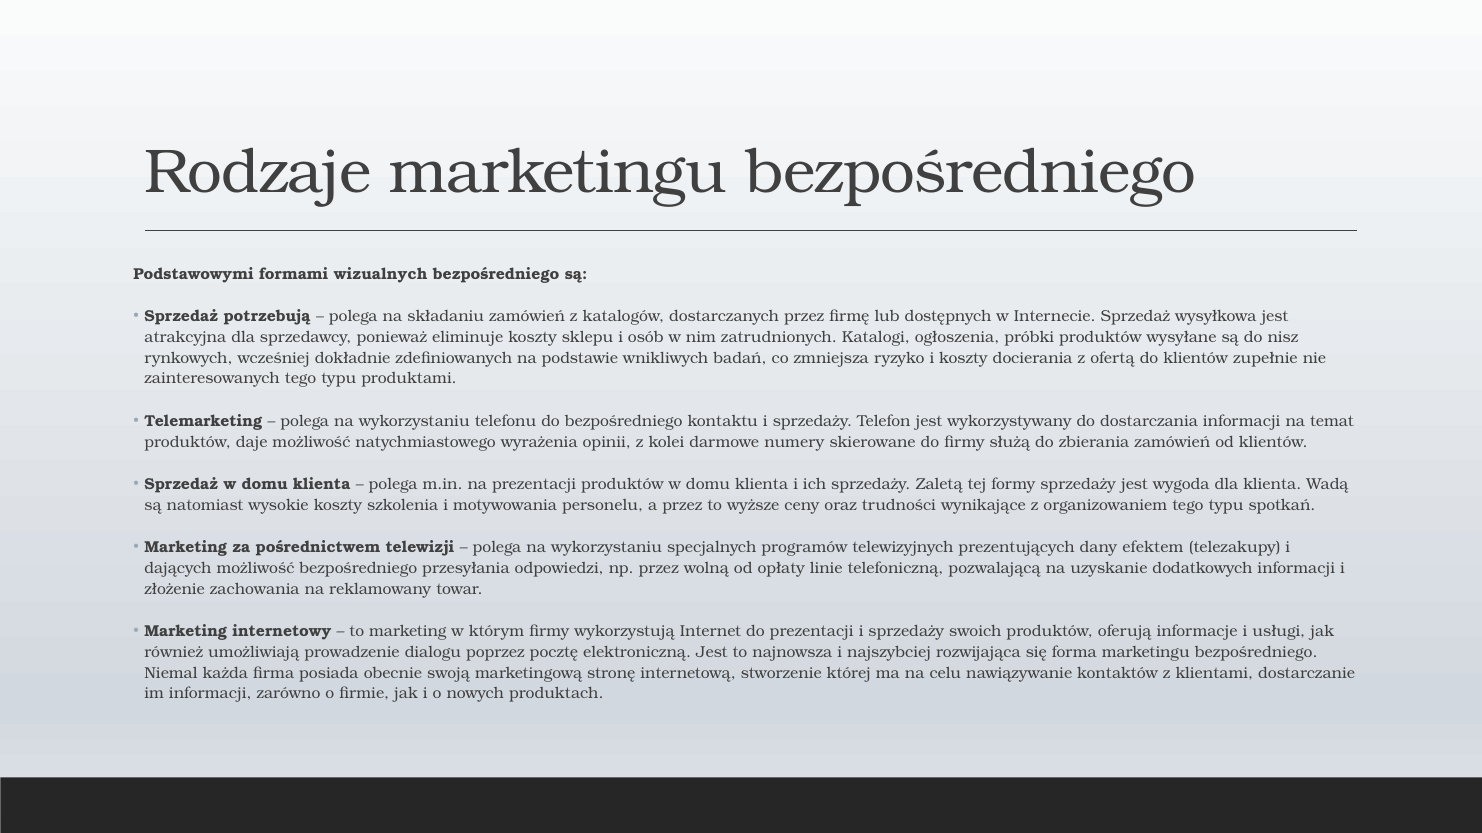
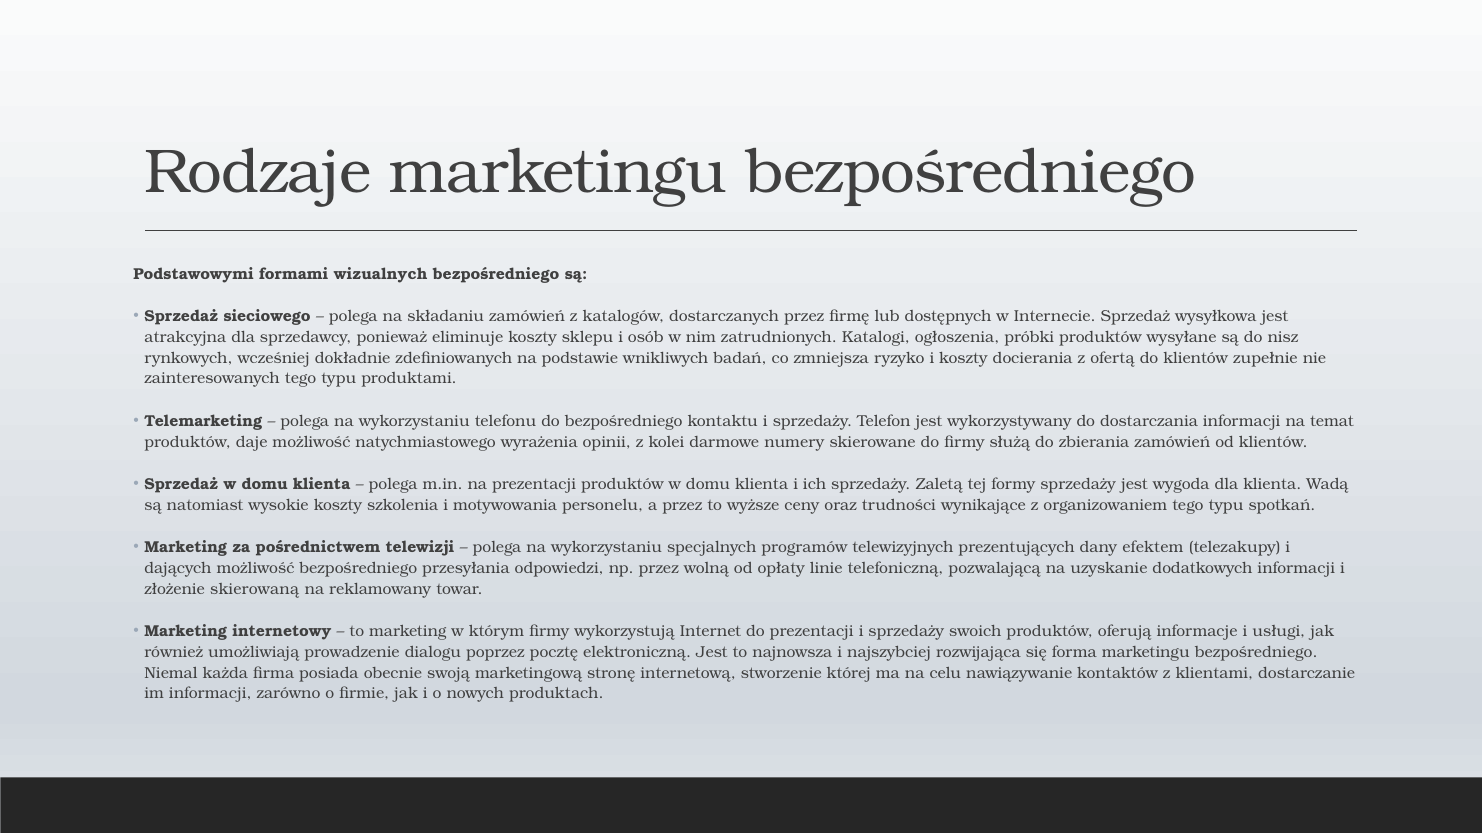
potrzebują: potrzebują -> sieciowego
zachowania: zachowania -> skierowaną
